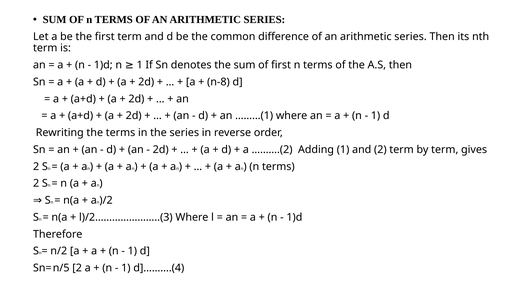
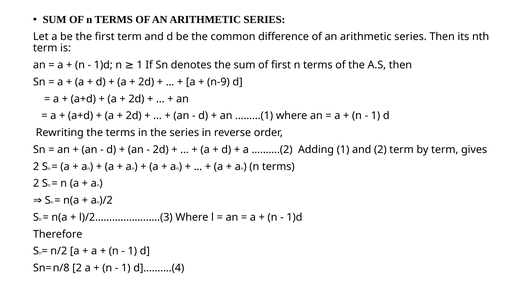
n-8: n-8 -> n-9
n/5: n/5 -> n/8
